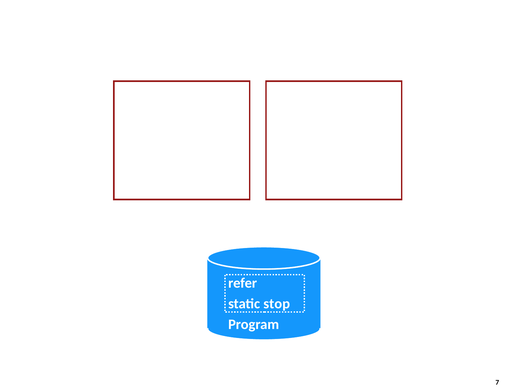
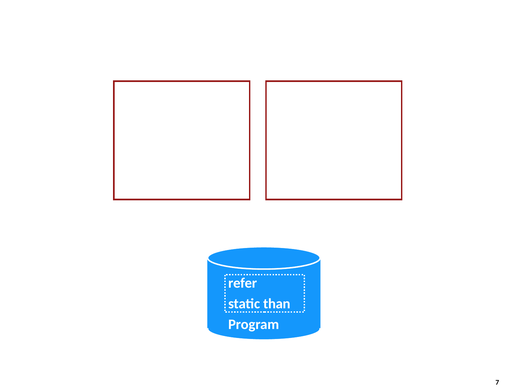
stop: stop -> than
